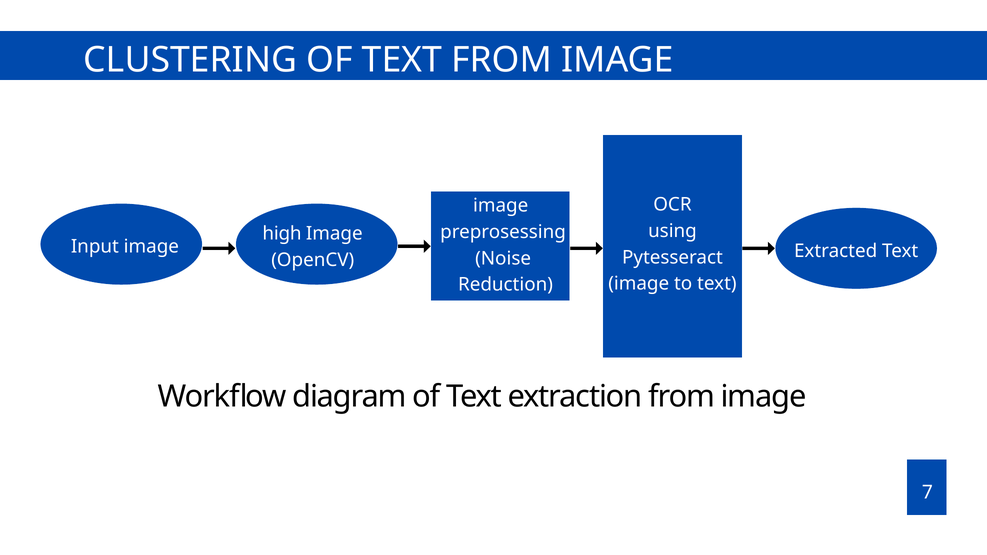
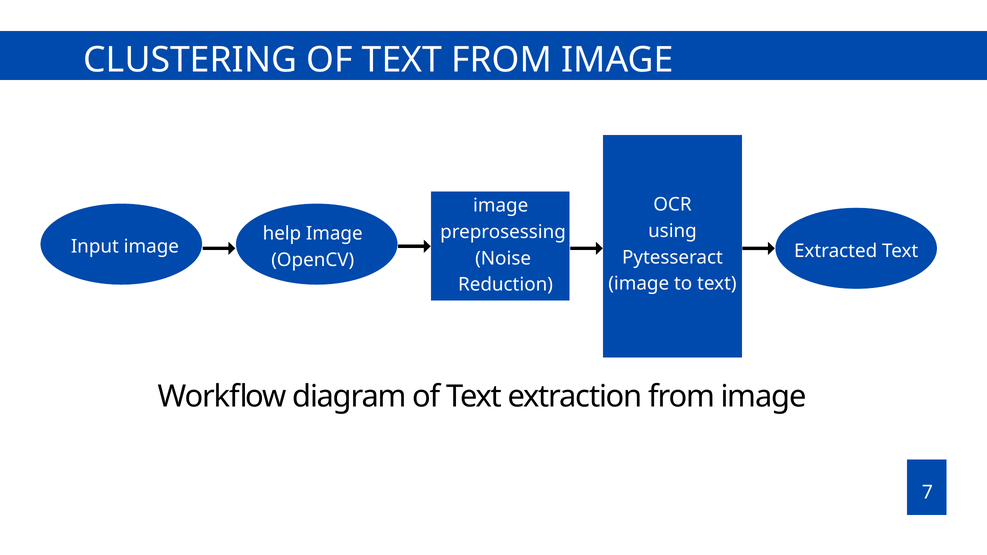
high: high -> help
